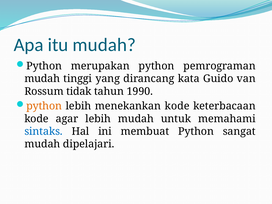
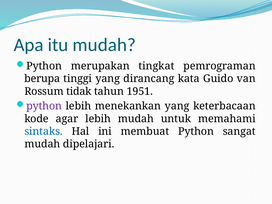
merupakan python: python -> tingkat
mudah at (42, 79): mudah -> berupa
1990: 1990 -> 1951
python at (44, 106) colour: orange -> purple
menekankan kode: kode -> yang
